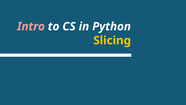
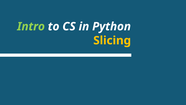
Intro colour: pink -> light green
